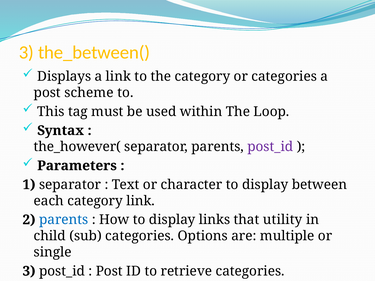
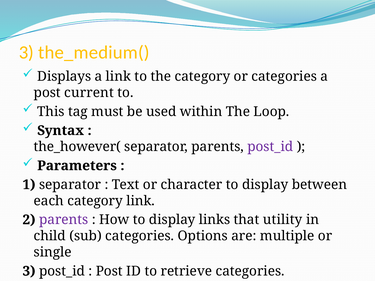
the_between(: the_between( -> the_medium(
scheme: scheme -> current
parents at (64, 220) colour: blue -> purple
